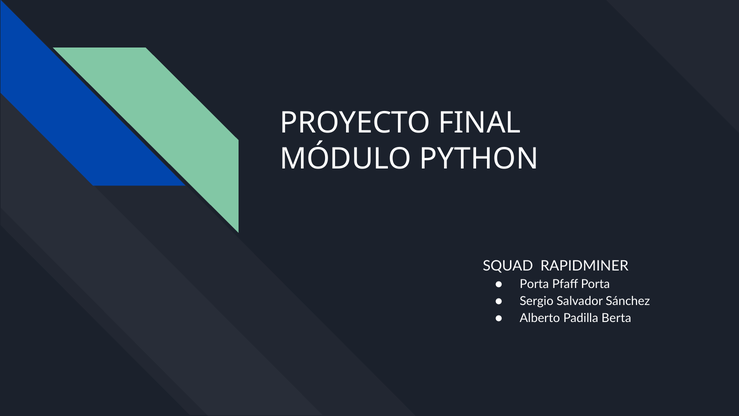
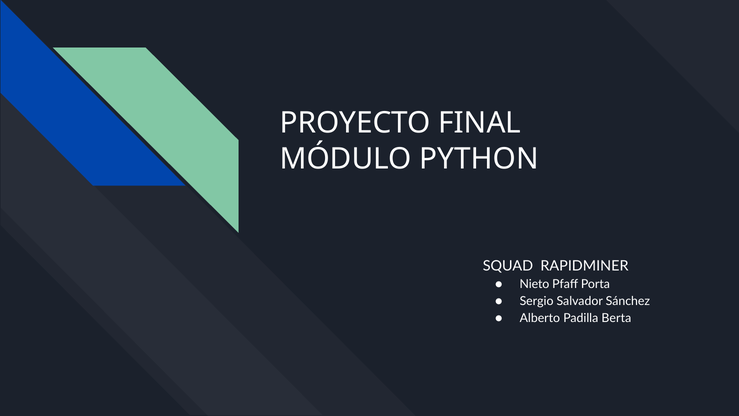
Porta at (534, 284): Porta -> Nieto
